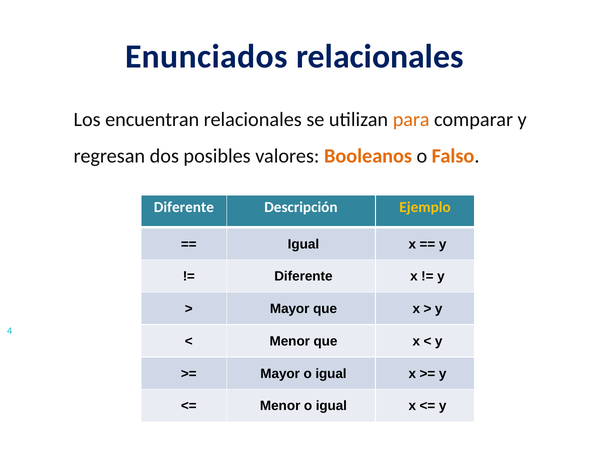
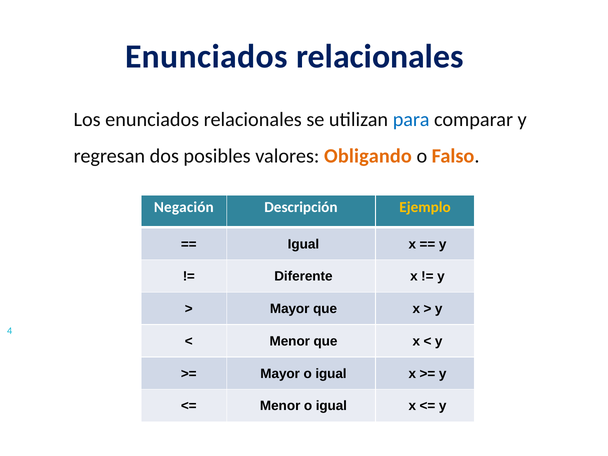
Los encuentran: encuentran -> enunciados
para colour: orange -> blue
Booleanos: Booleanos -> Obligando
Diferente at (184, 207): Diferente -> Negación
